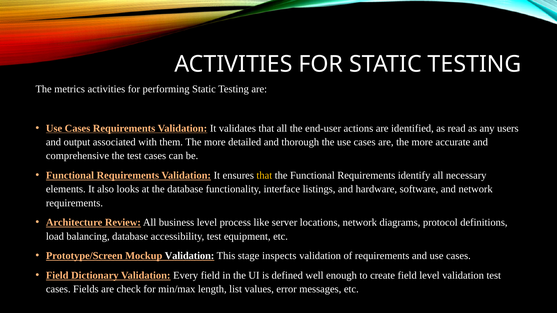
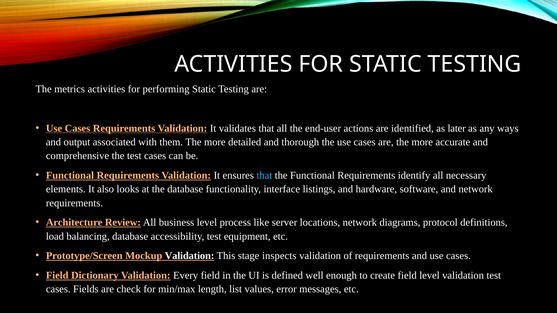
read: read -> later
users: users -> ways
that at (264, 176) colour: yellow -> light blue
